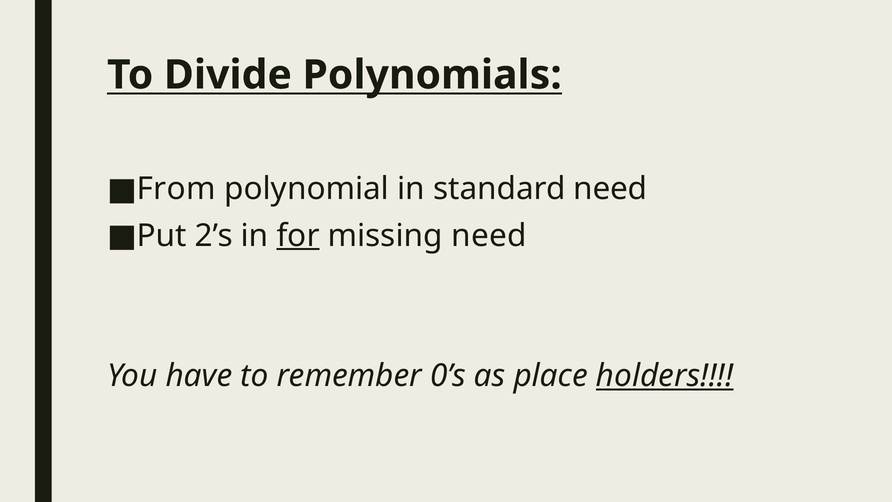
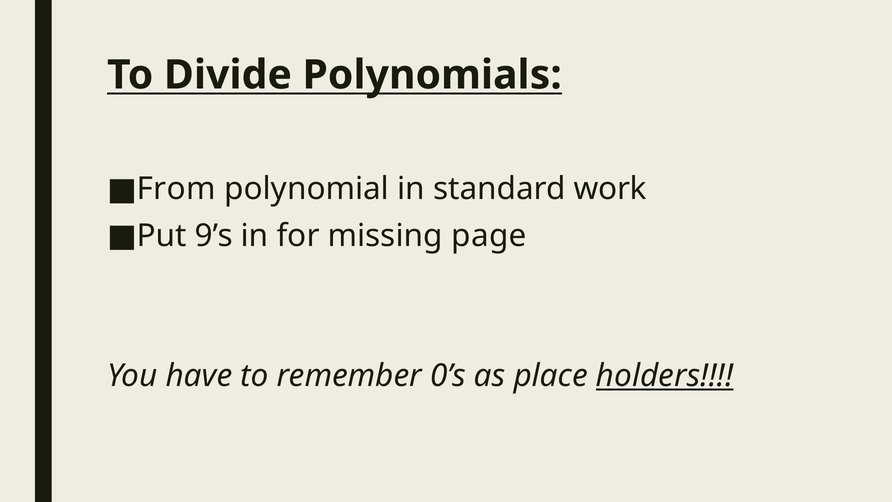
standard need: need -> work
2’s: 2’s -> 9’s
for underline: present -> none
missing need: need -> page
